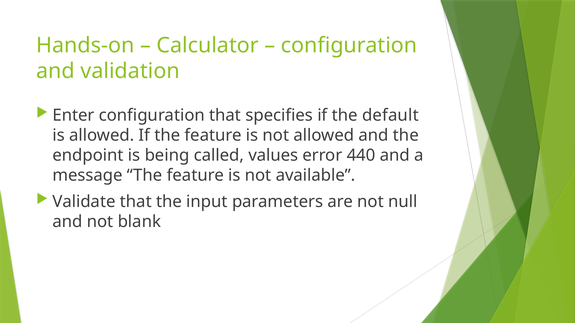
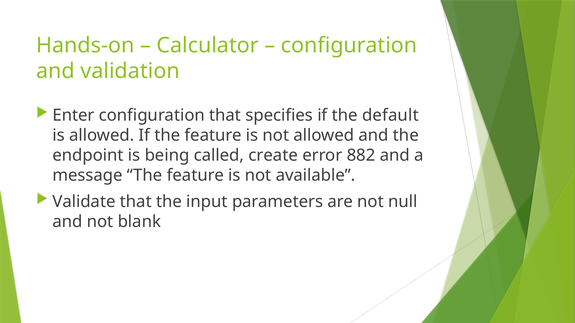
values: values -> create
440: 440 -> 882
